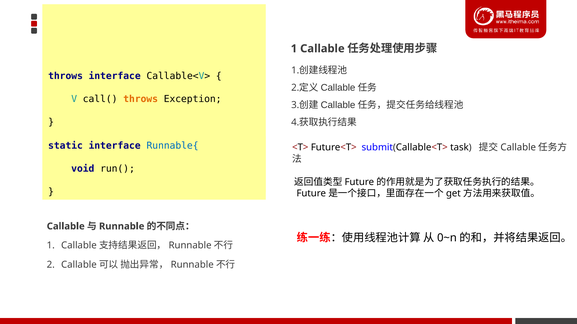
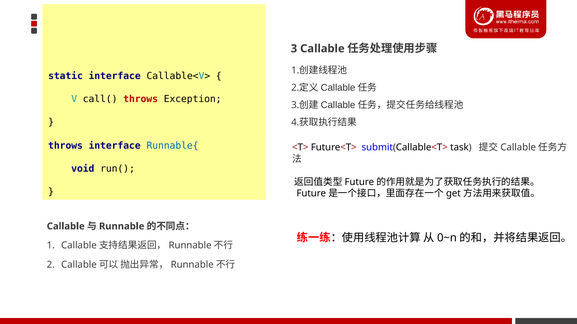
1 at (294, 49): 1 -> 3
throws at (66, 76): throws -> static
throws at (141, 99) colour: orange -> red
static at (66, 146): static -> throws
